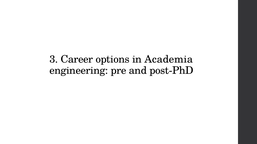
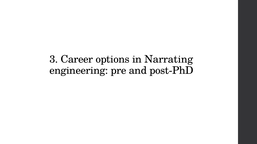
Academia: Academia -> Narrating
